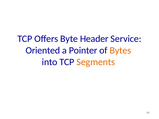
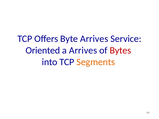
Byte Header: Header -> Arrives
a Pointer: Pointer -> Arrives
Bytes colour: orange -> red
